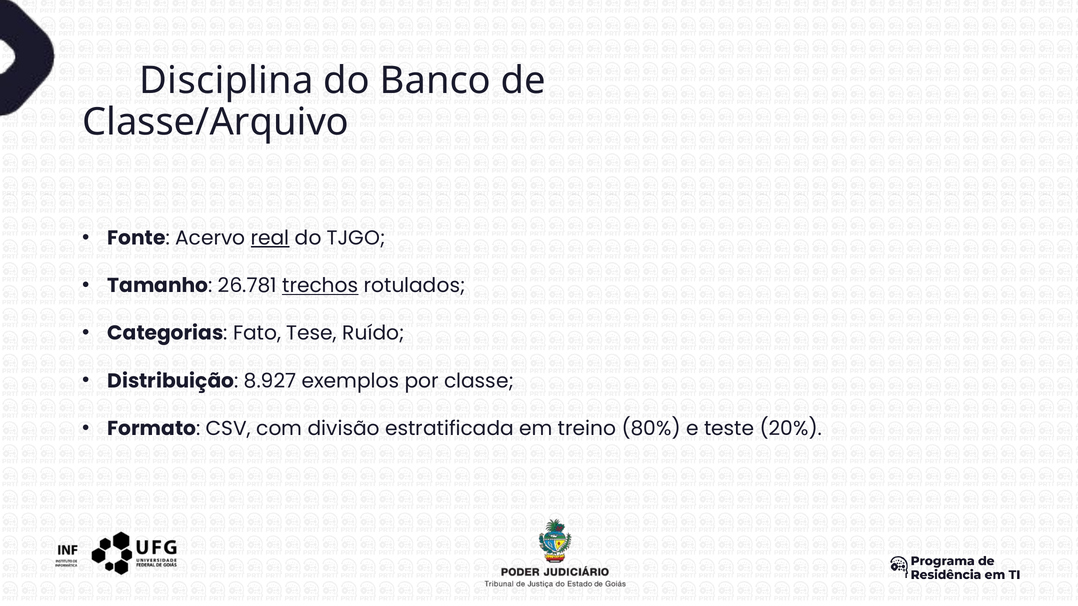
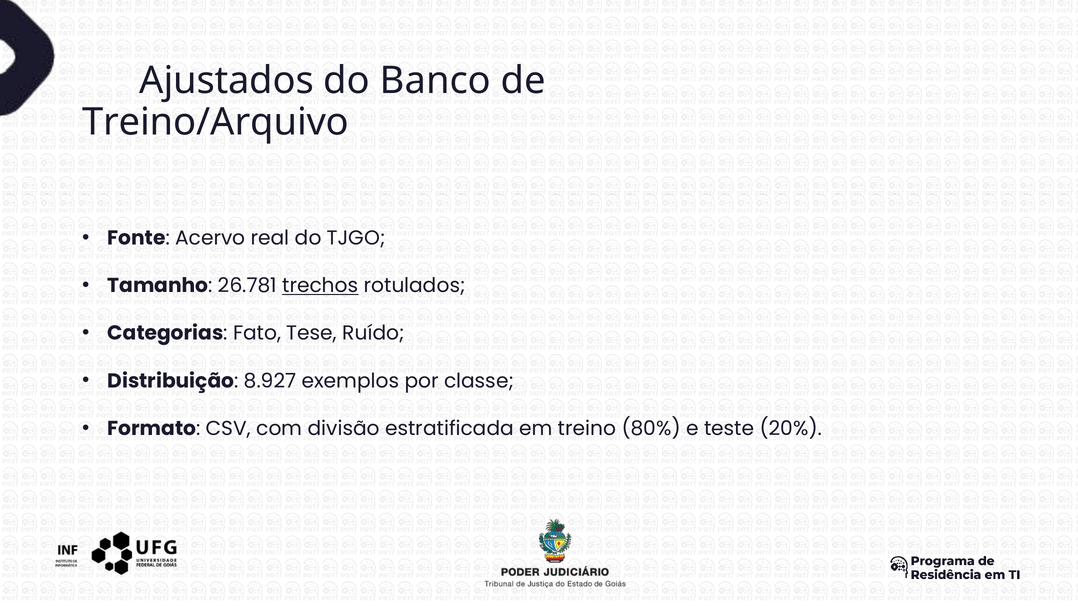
Disciplina: Disciplina -> Ajustados
Classe/Arquivo: Classe/Arquivo -> Treino/Arquivo
real underline: present -> none
